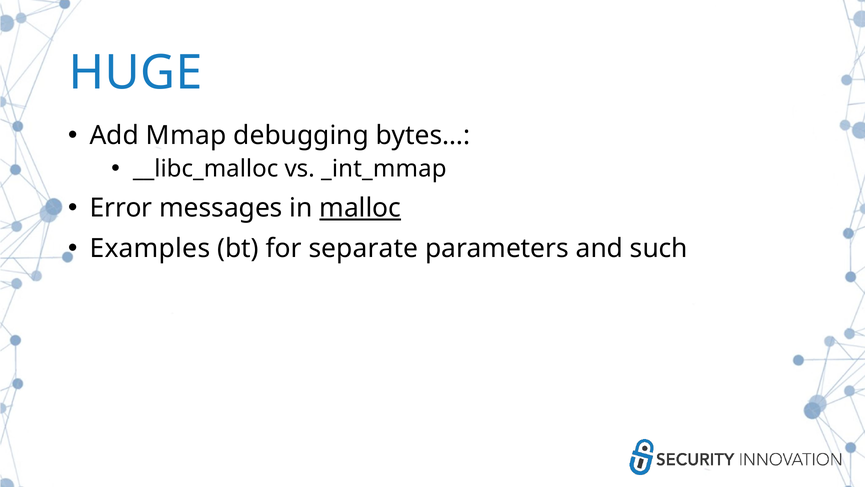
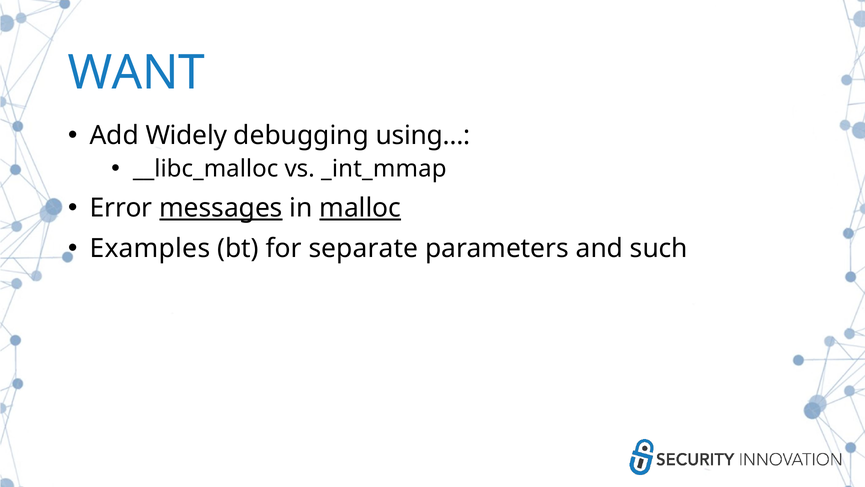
HUGE: HUGE -> WANT
Mmap: Mmap -> Widely
bytes…: bytes… -> using…
messages underline: none -> present
